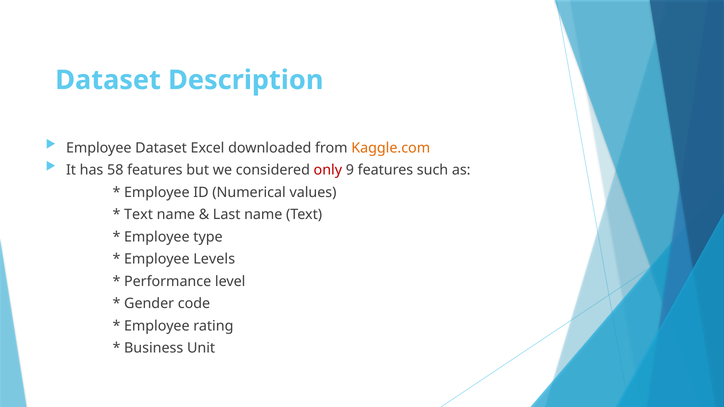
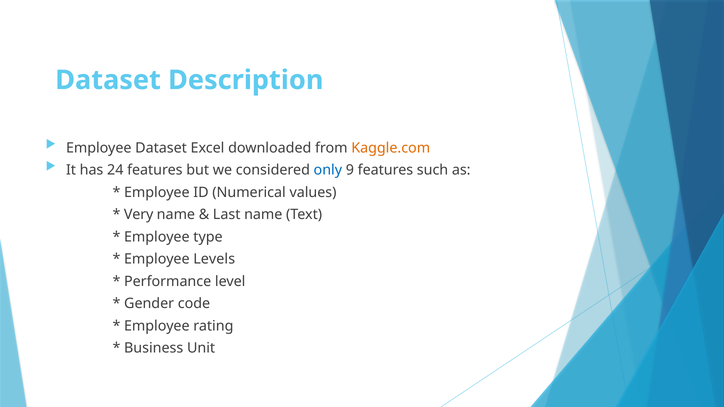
58: 58 -> 24
only colour: red -> blue
Text at (139, 215): Text -> Very
